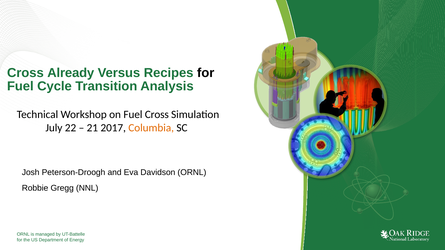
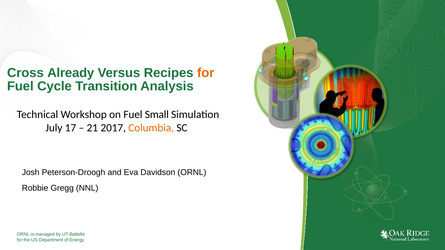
for at (206, 73) colour: black -> orange
Fuel Cross: Cross -> Small
22: 22 -> 17
